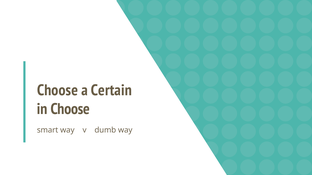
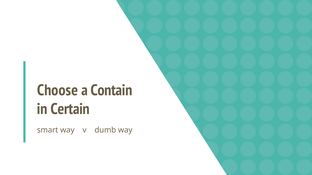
Certain: Certain -> Contain
in Choose: Choose -> Certain
